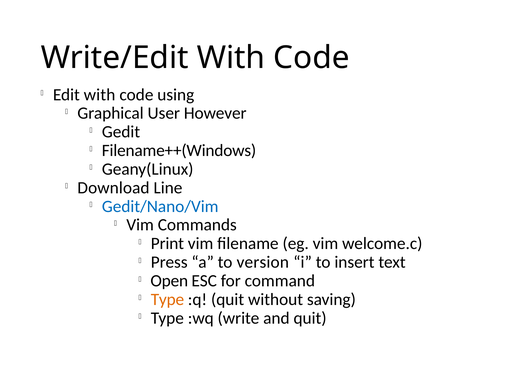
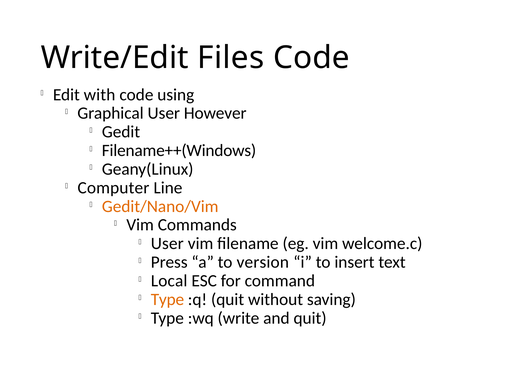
Write/Edit With: With -> Files
Download: Download -> Computer
Gedit/Nano/Vim colour: blue -> orange
Print at (167, 244): Print -> User
Open: Open -> Local
